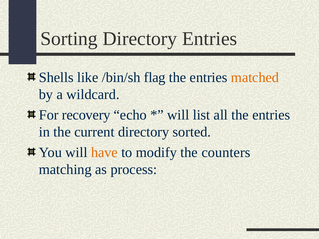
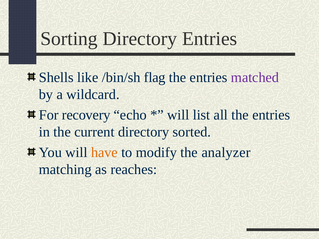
matched colour: orange -> purple
counters: counters -> analyzer
process: process -> reaches
